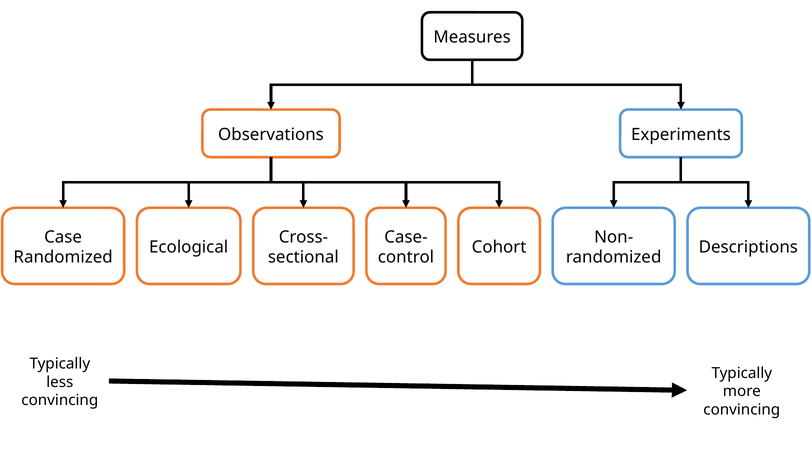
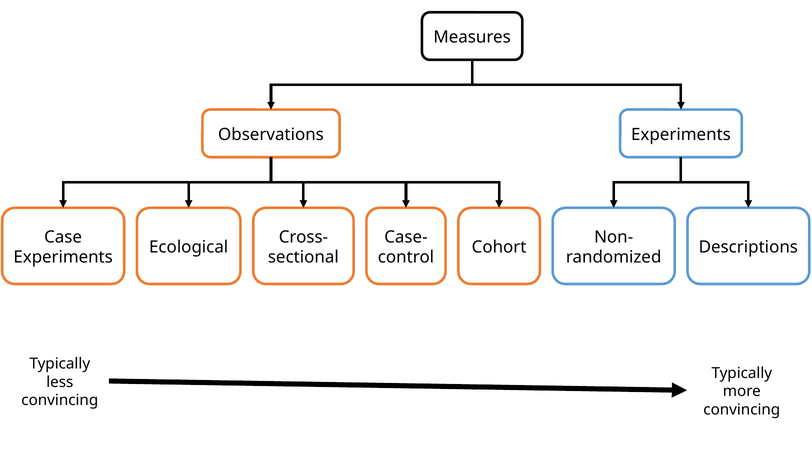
Randomized at (63, 257): Randomized -> Experiments
